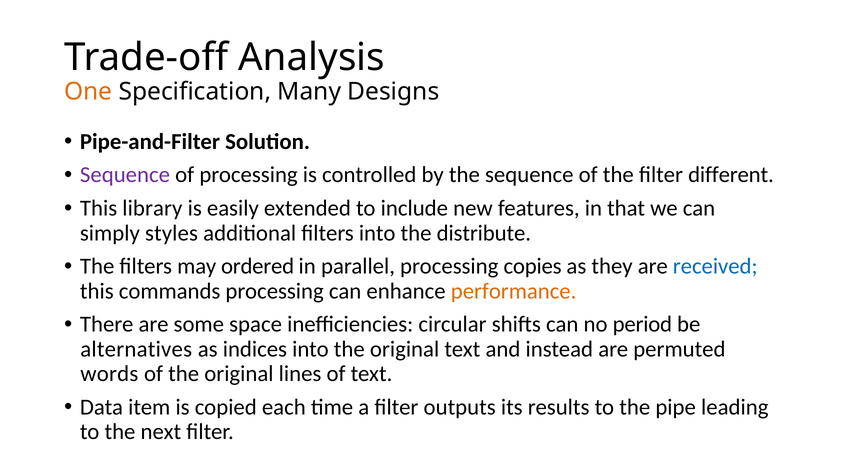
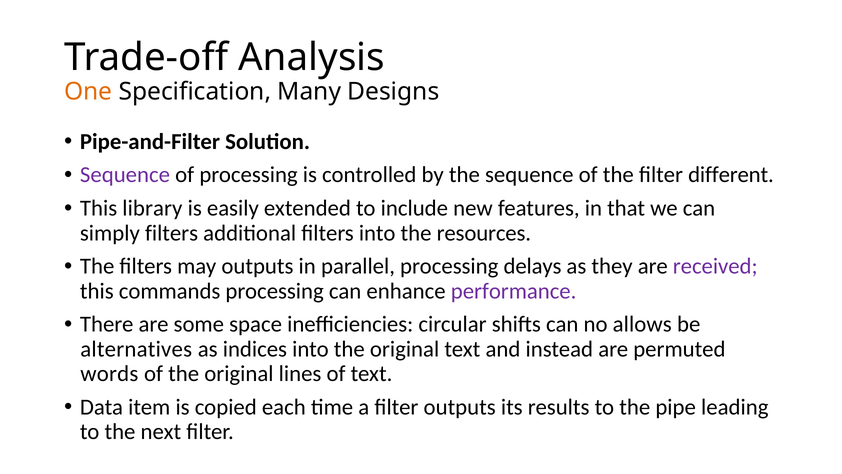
simply styles: styles -> filters
distribute: distribute -> resources
may ordered: ordered -> outputs
copies: copies -> delays
received colour: blue -> purple
performance colour: orange -> purple
period: period -> allows
